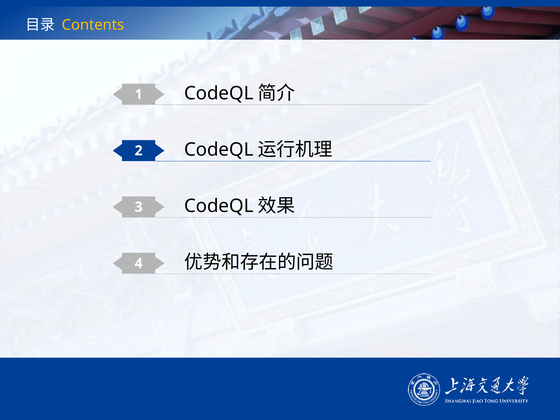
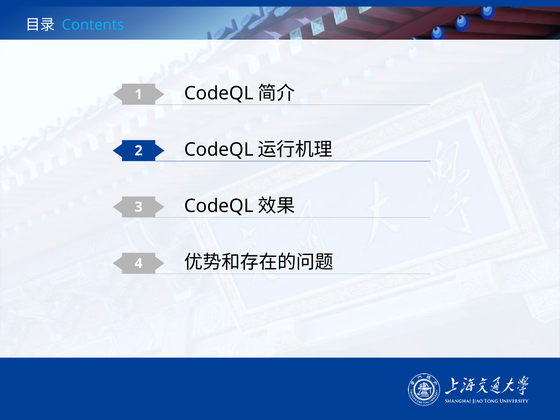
Contents colour: yellow -> light blue
